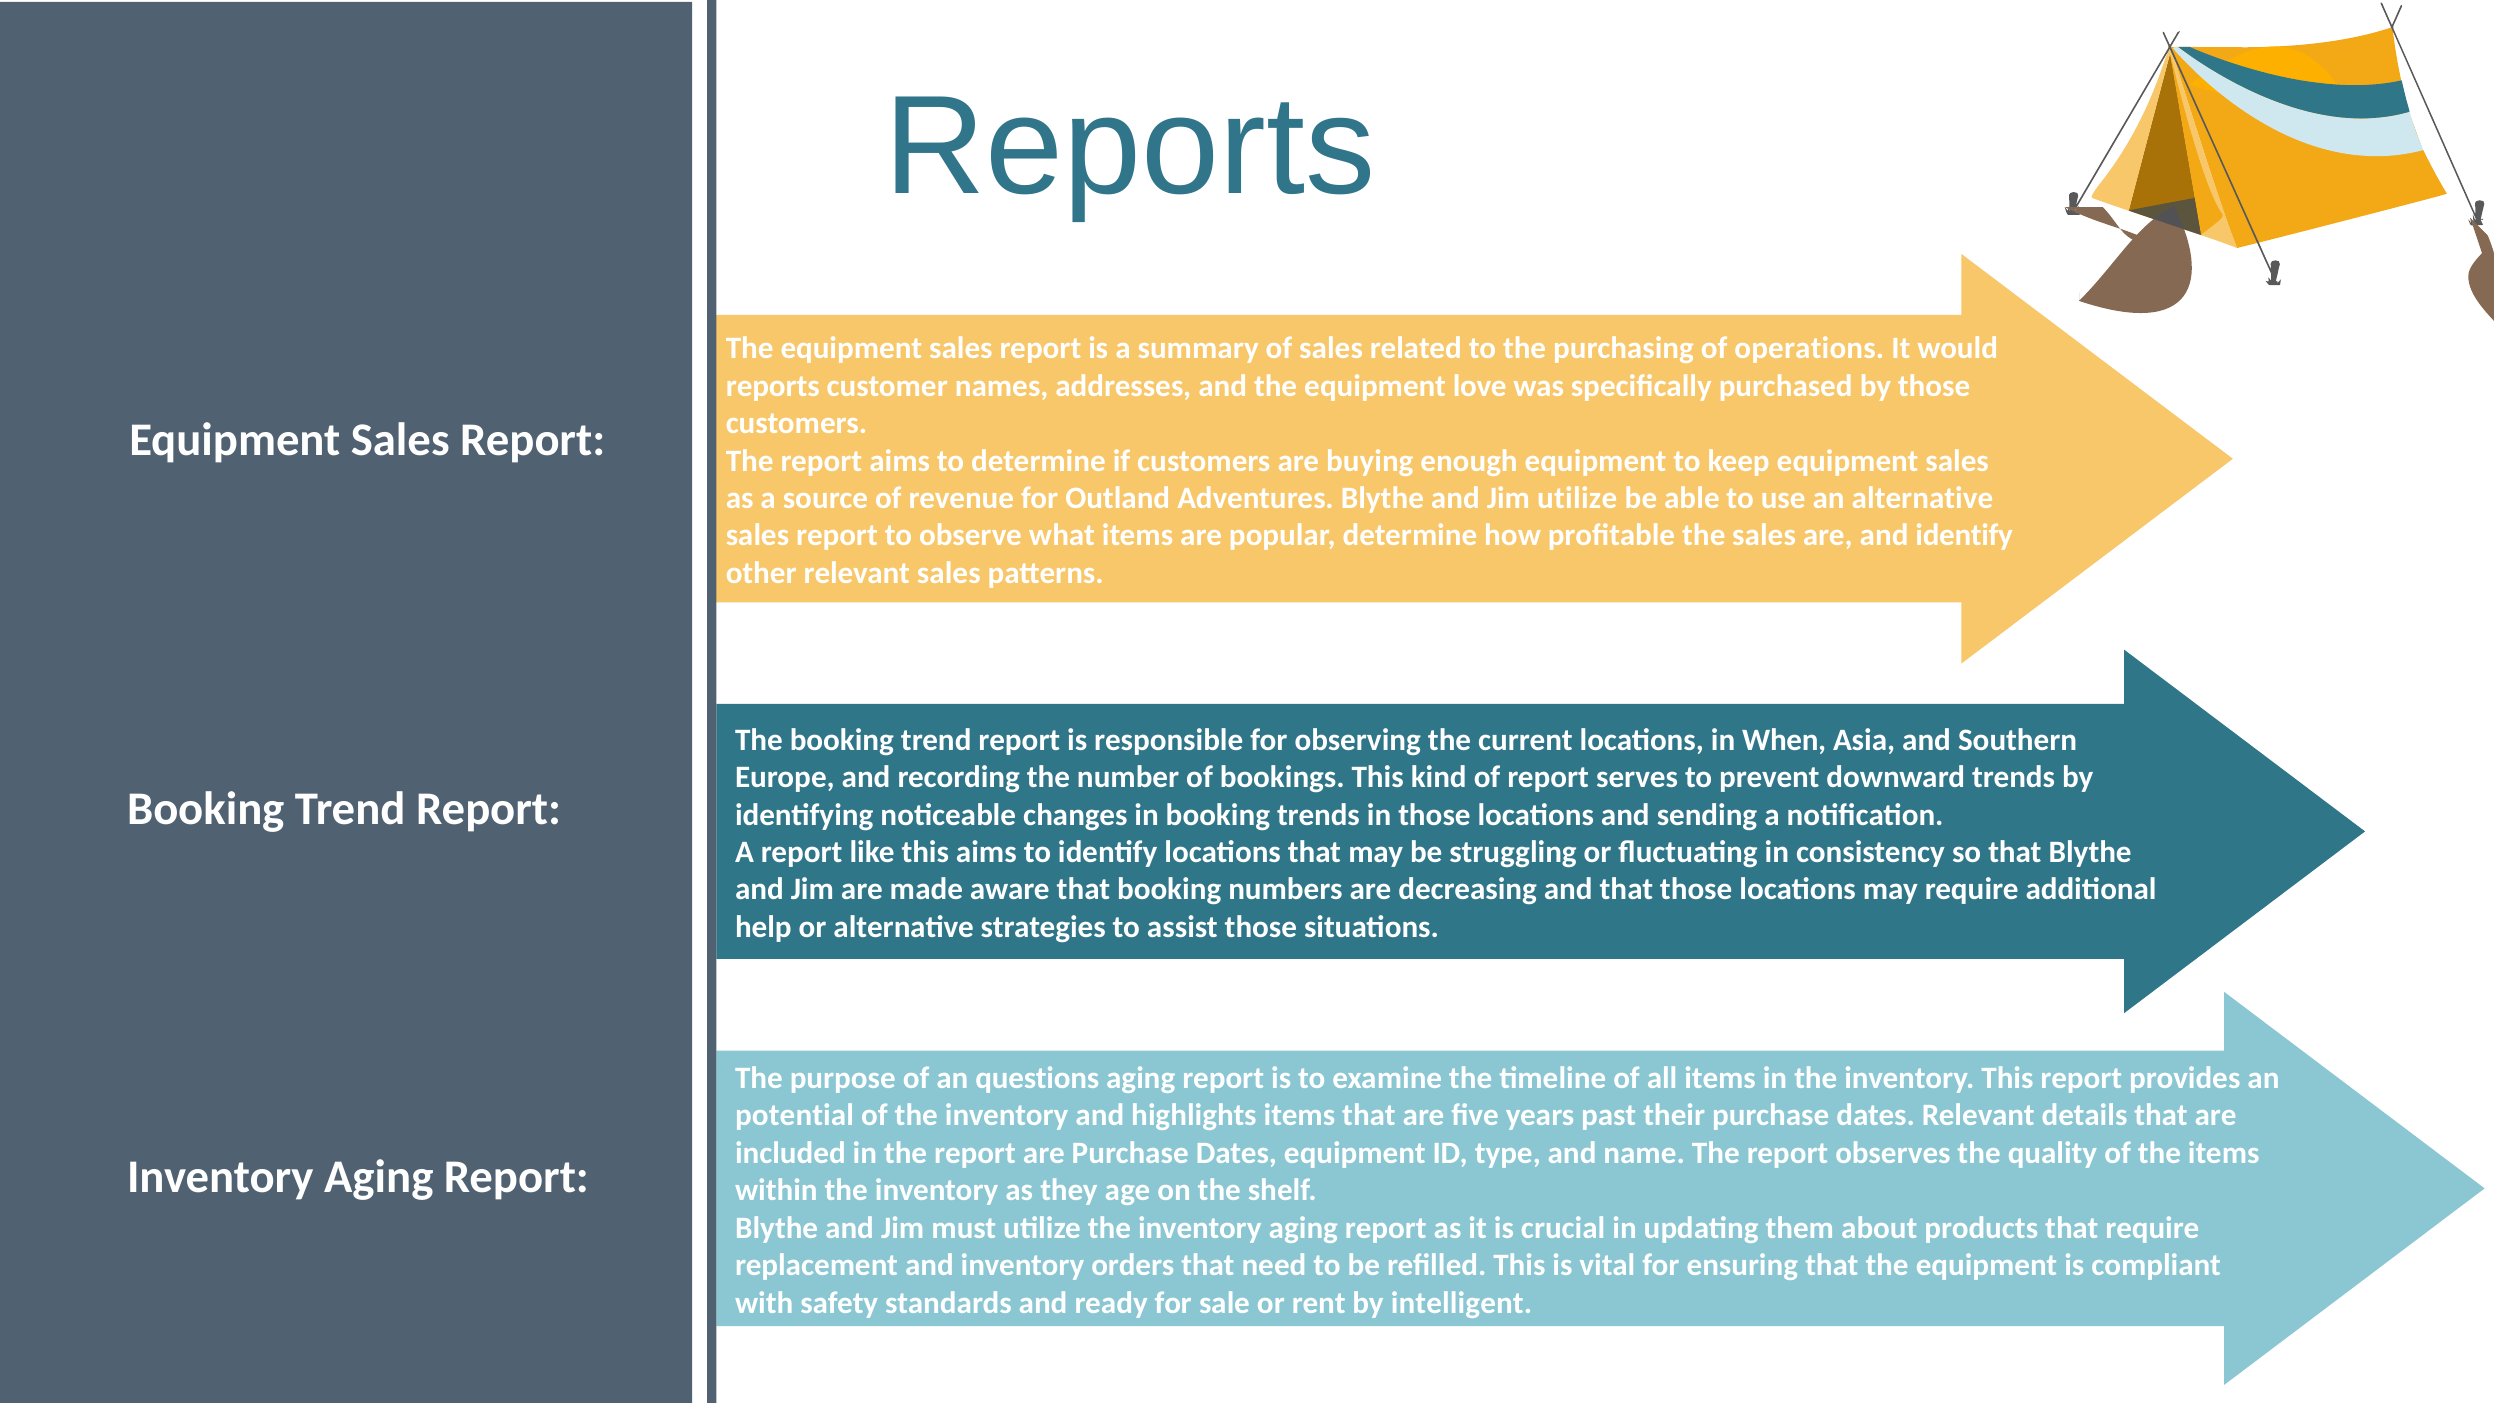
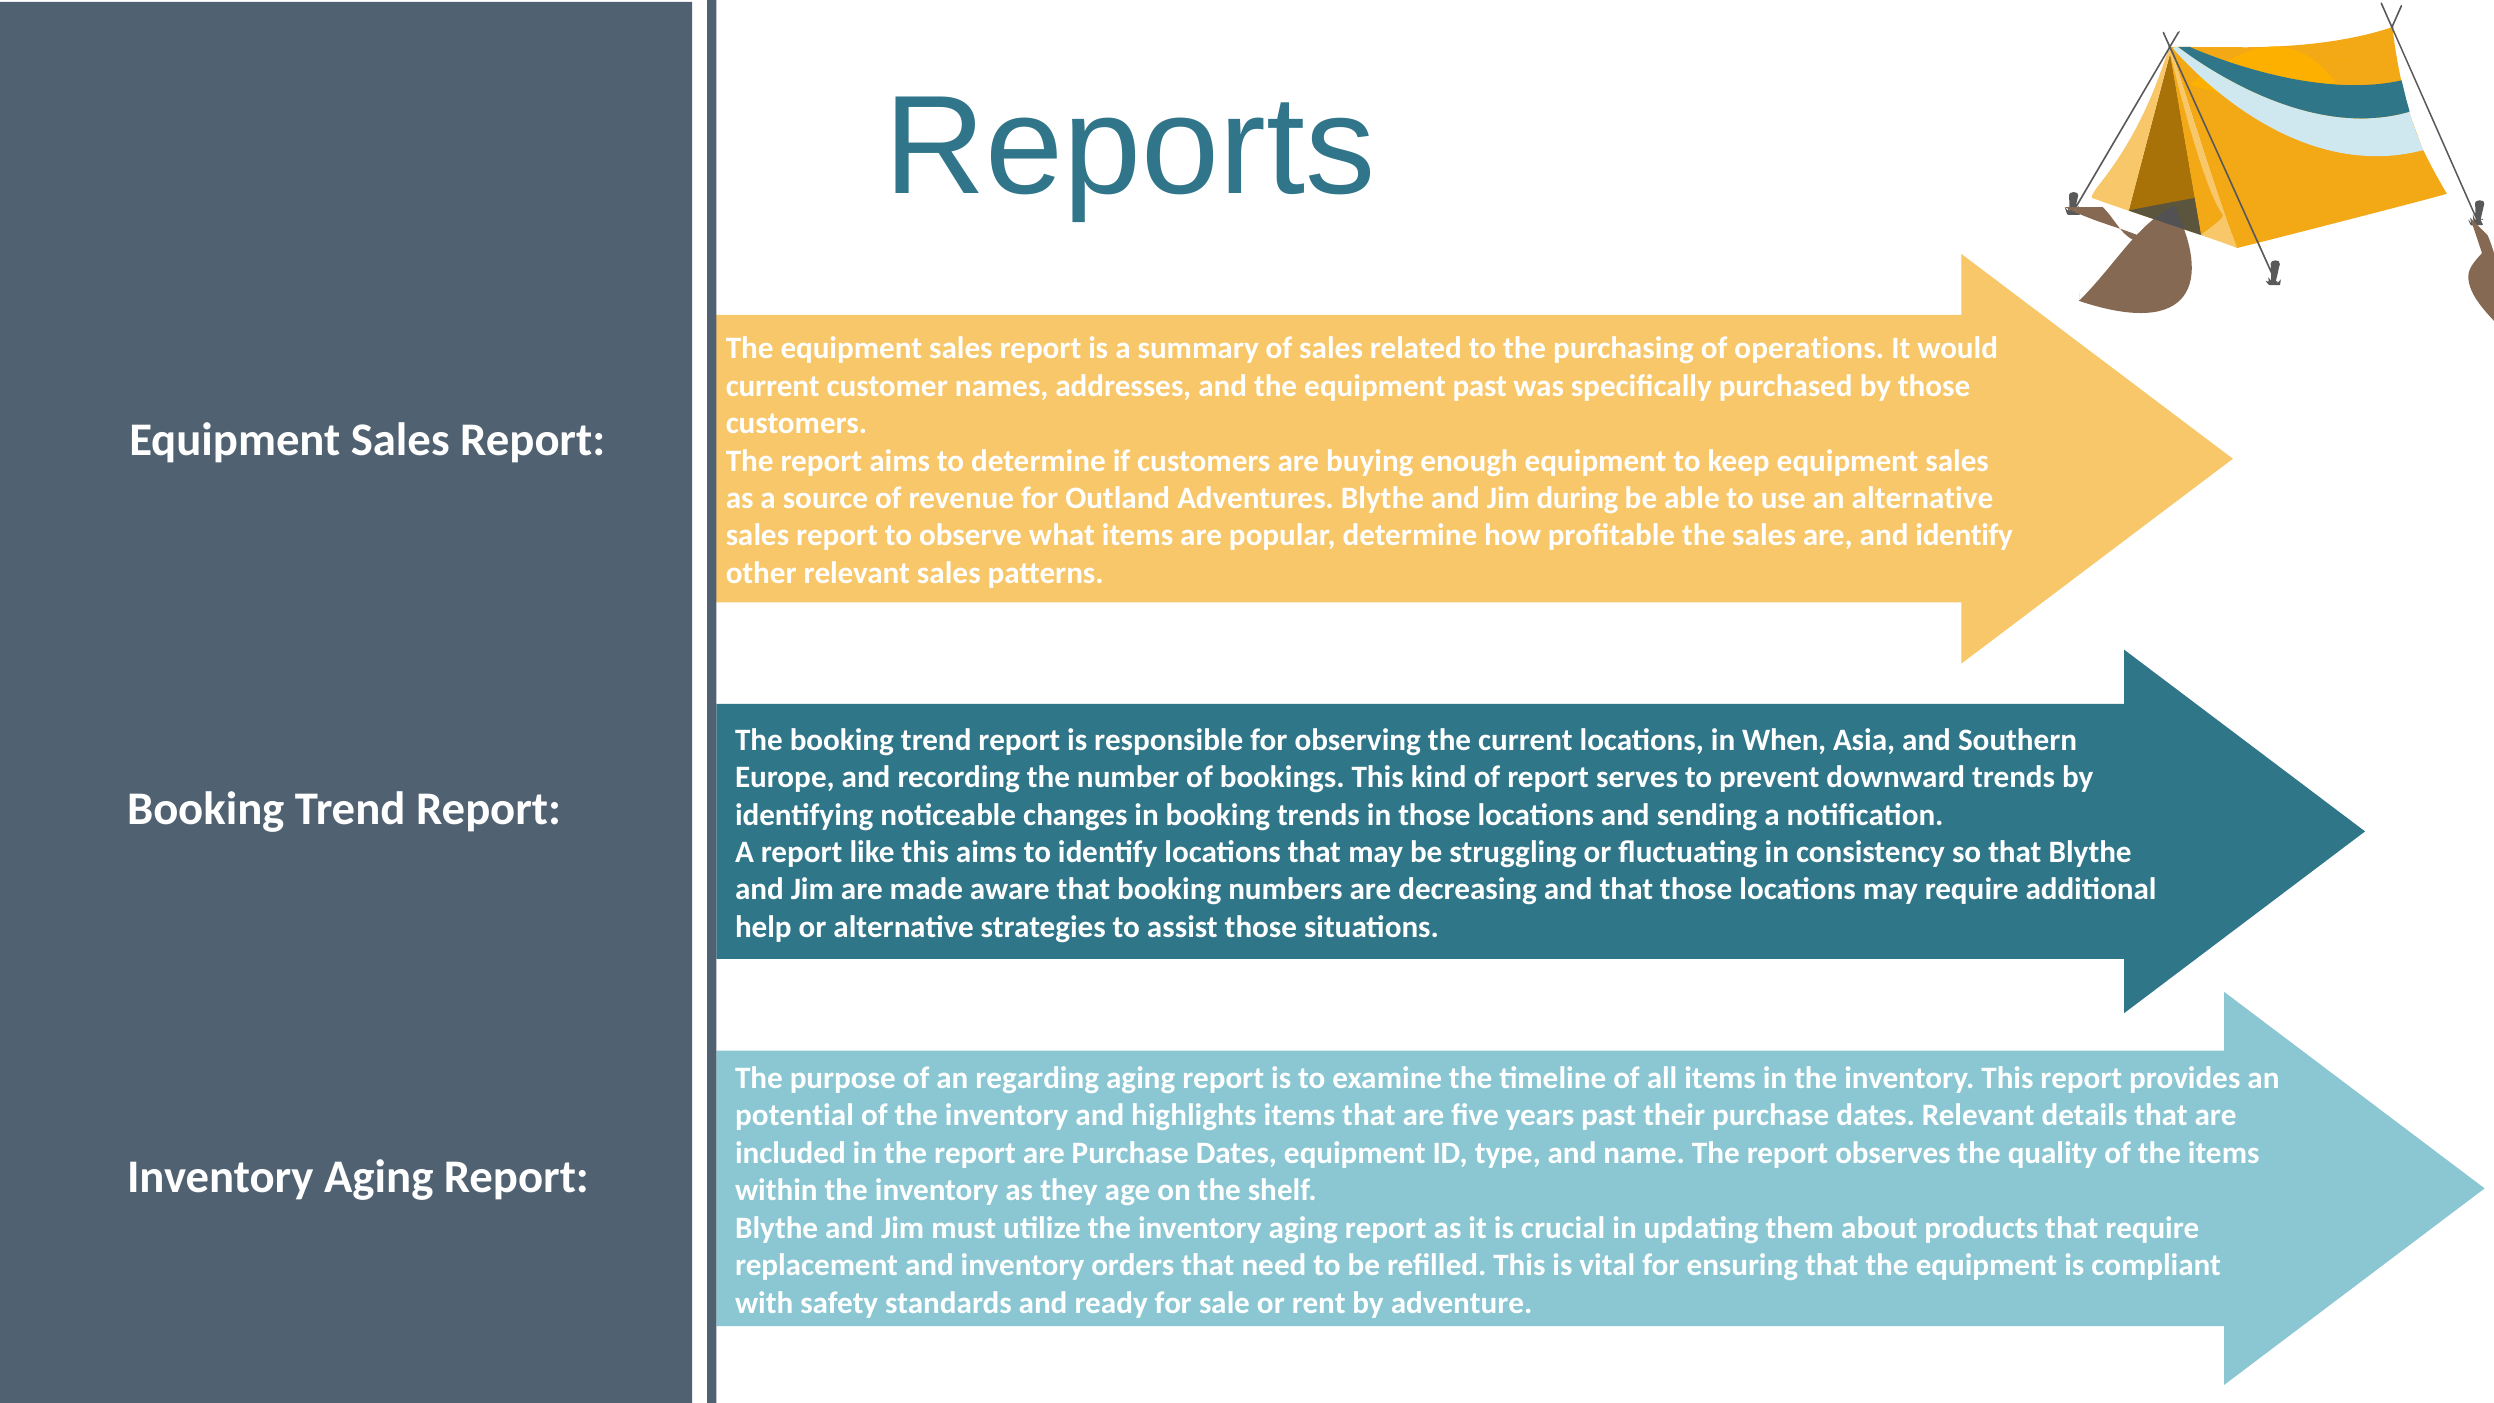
reports at (773, 386): reports -> current
equipment love: love -> past
Jim utilize: utilize -> during
questions: questions -> regarding
intelligent: intelligent -> adventure
